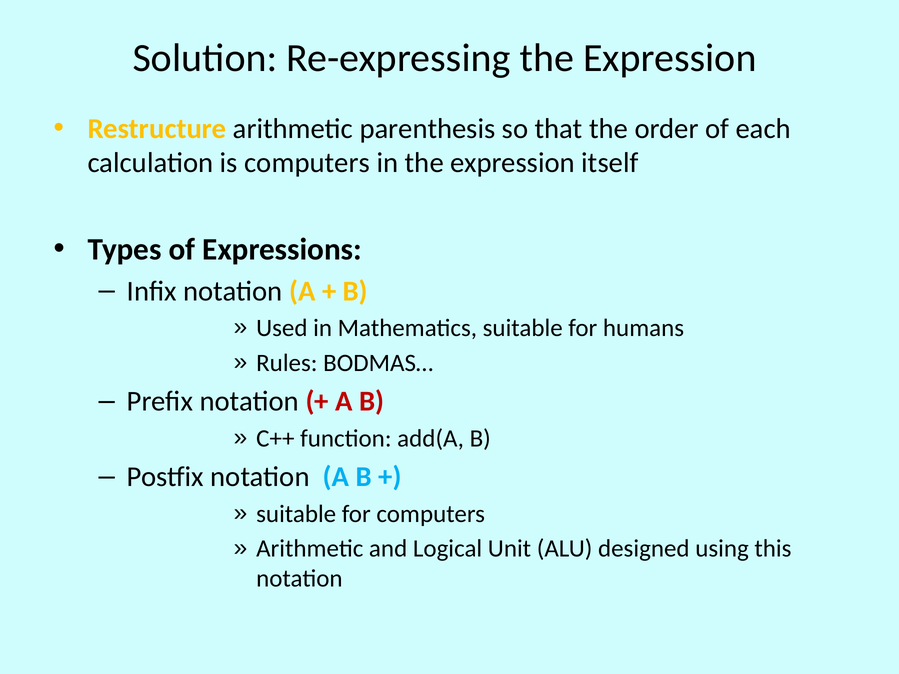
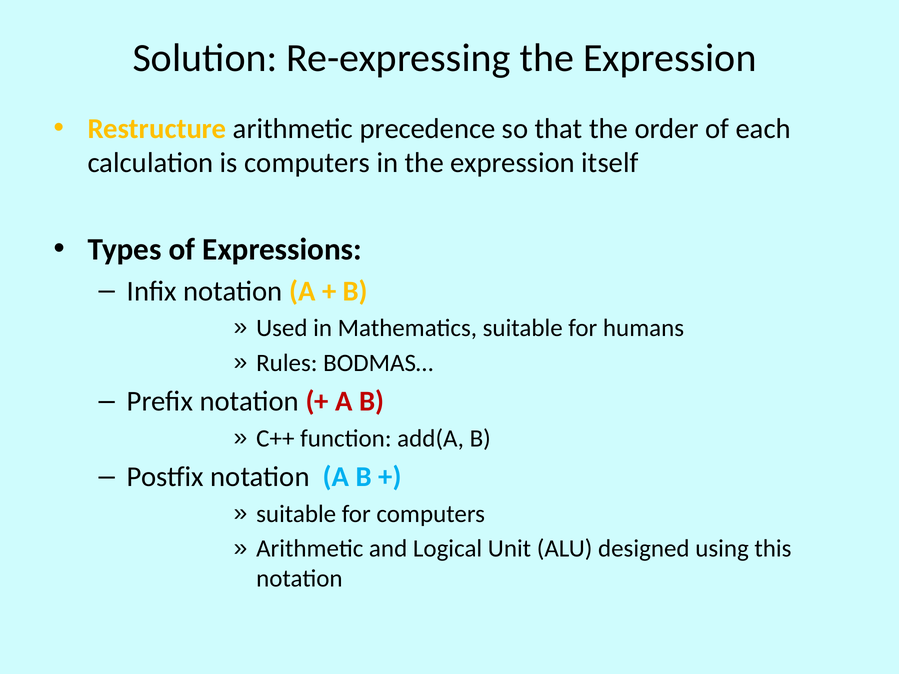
parenthesis: parenthesis -> precedence
